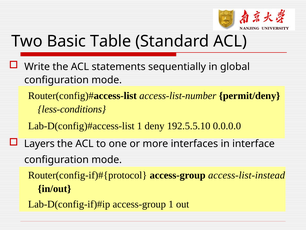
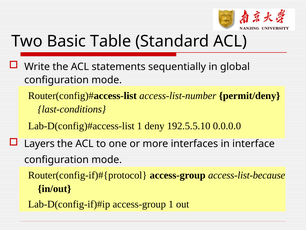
less-conditions: less-conditions -> last-conditions
access-list-instead: access-list-instead -> access-list-because
